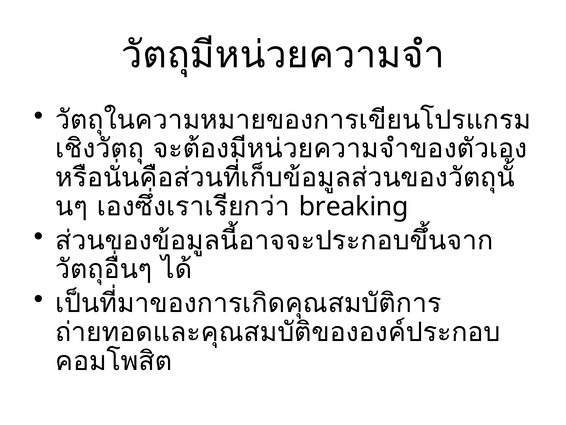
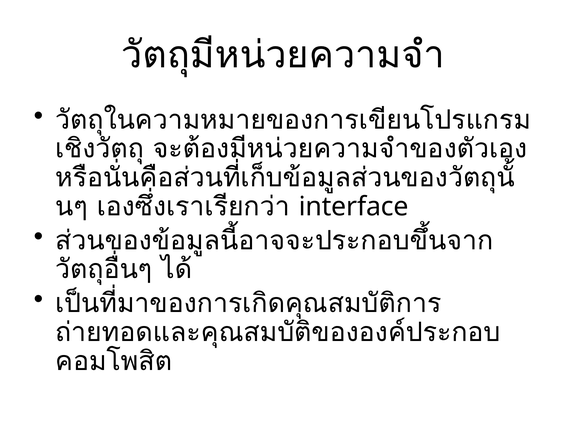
breaking: breaking -> interface
